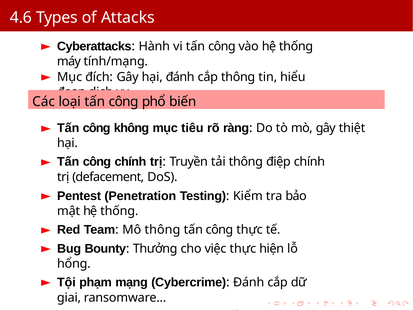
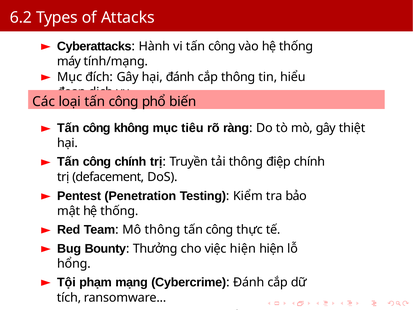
4.6: 4.6 -> 6.2
việc thực: thực -> hiện
giai: giai -> tích
